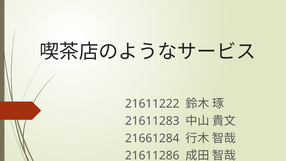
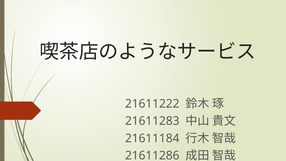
21661284: 21661284 -> 21611184
